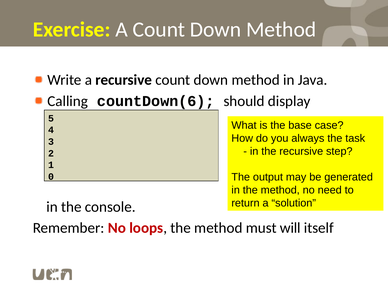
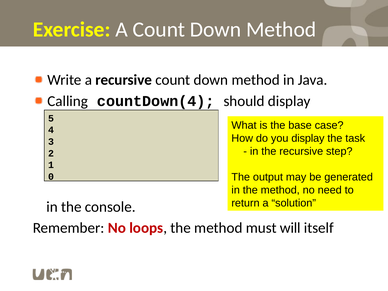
countDown(6: countDown(6 -> countDown(4
you always: always -> display
